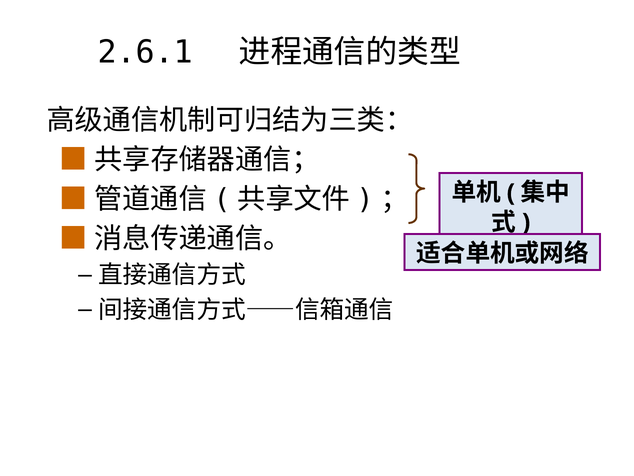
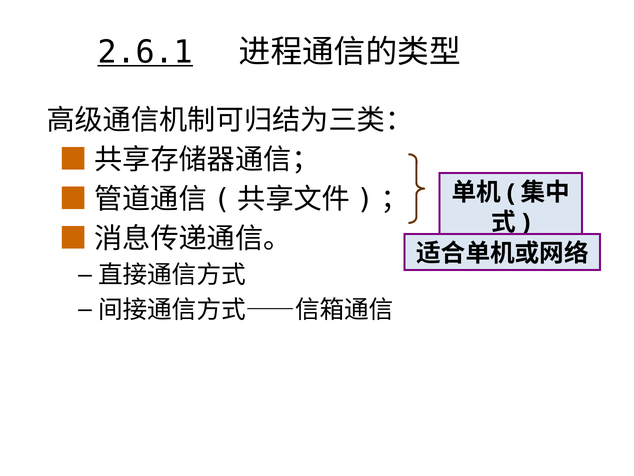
2.6.1 underline: none -> present
